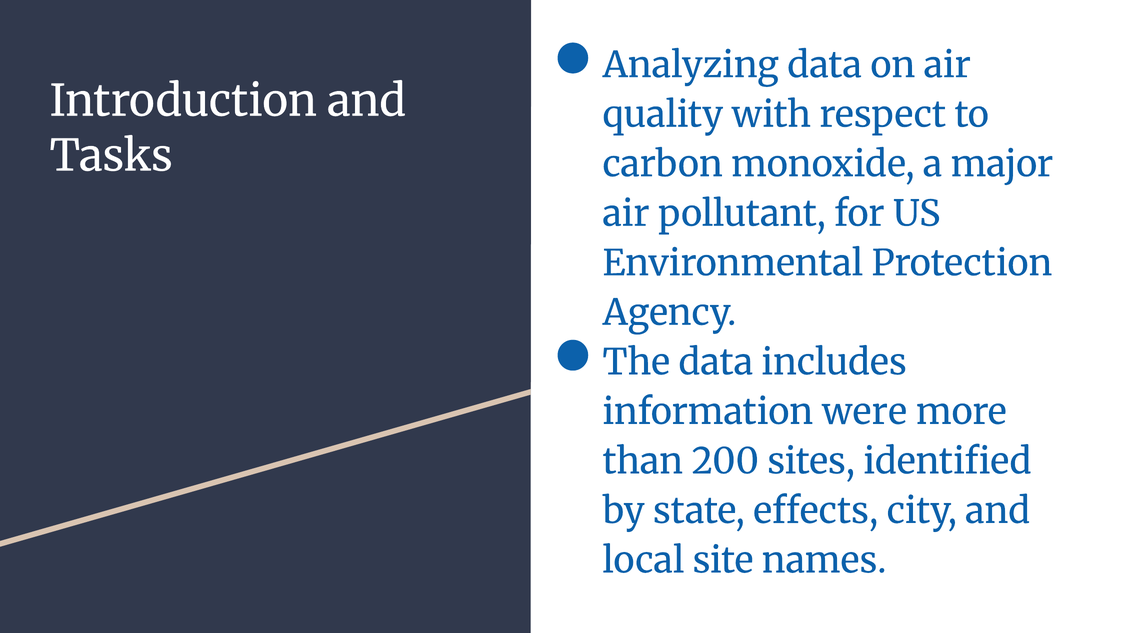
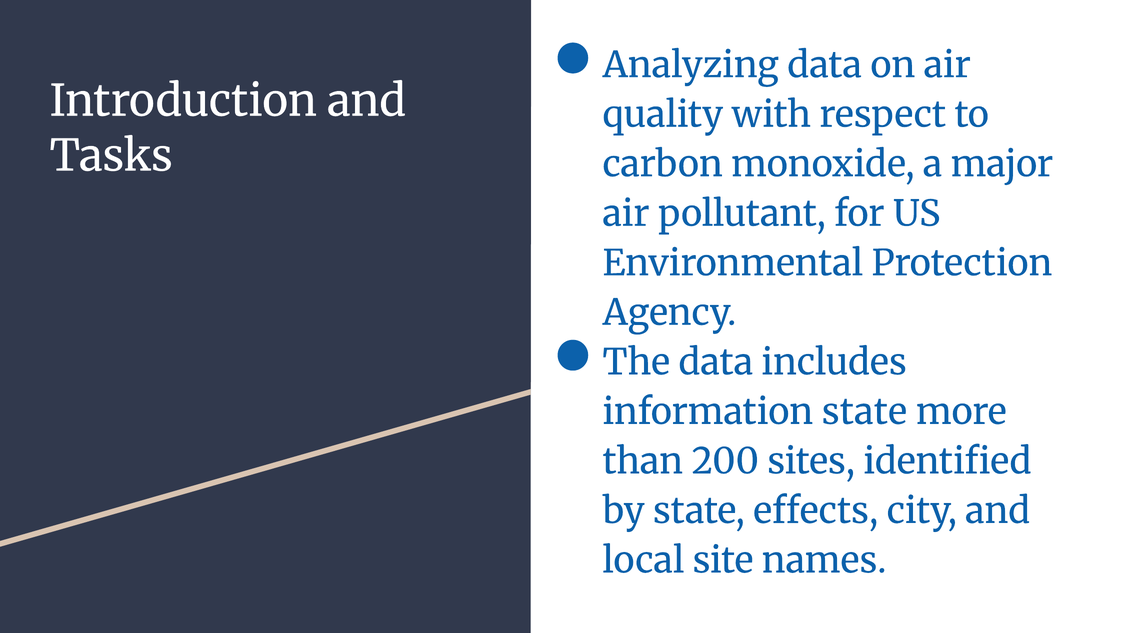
information were: were -> state
